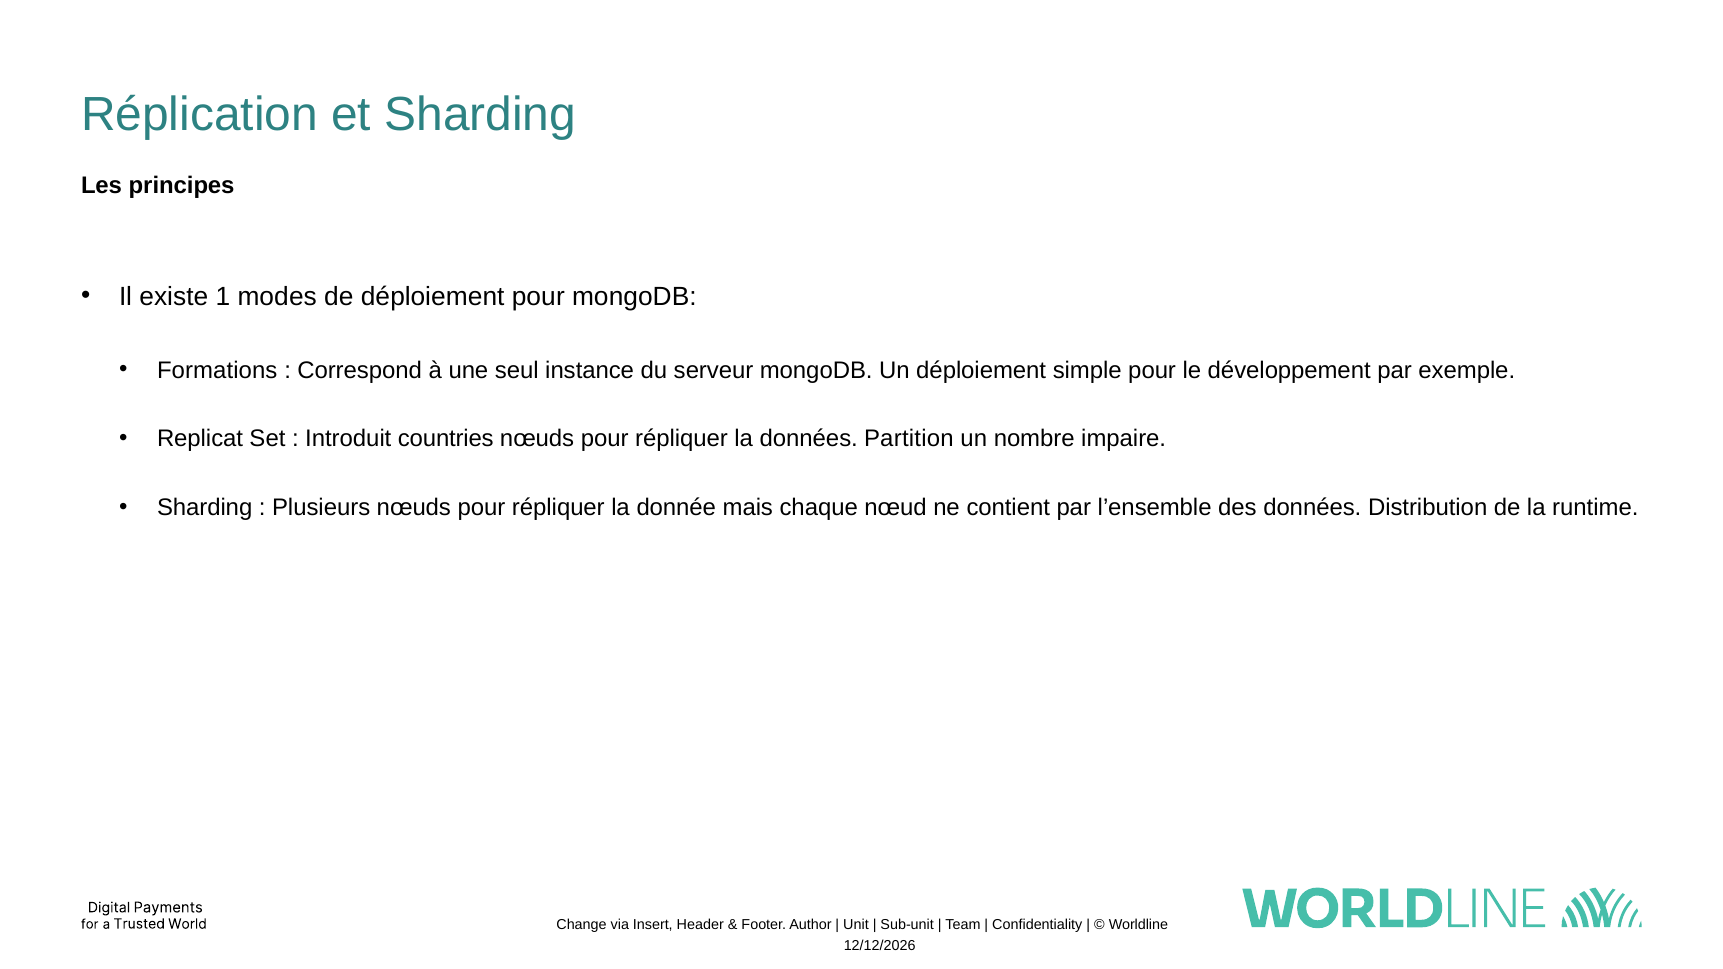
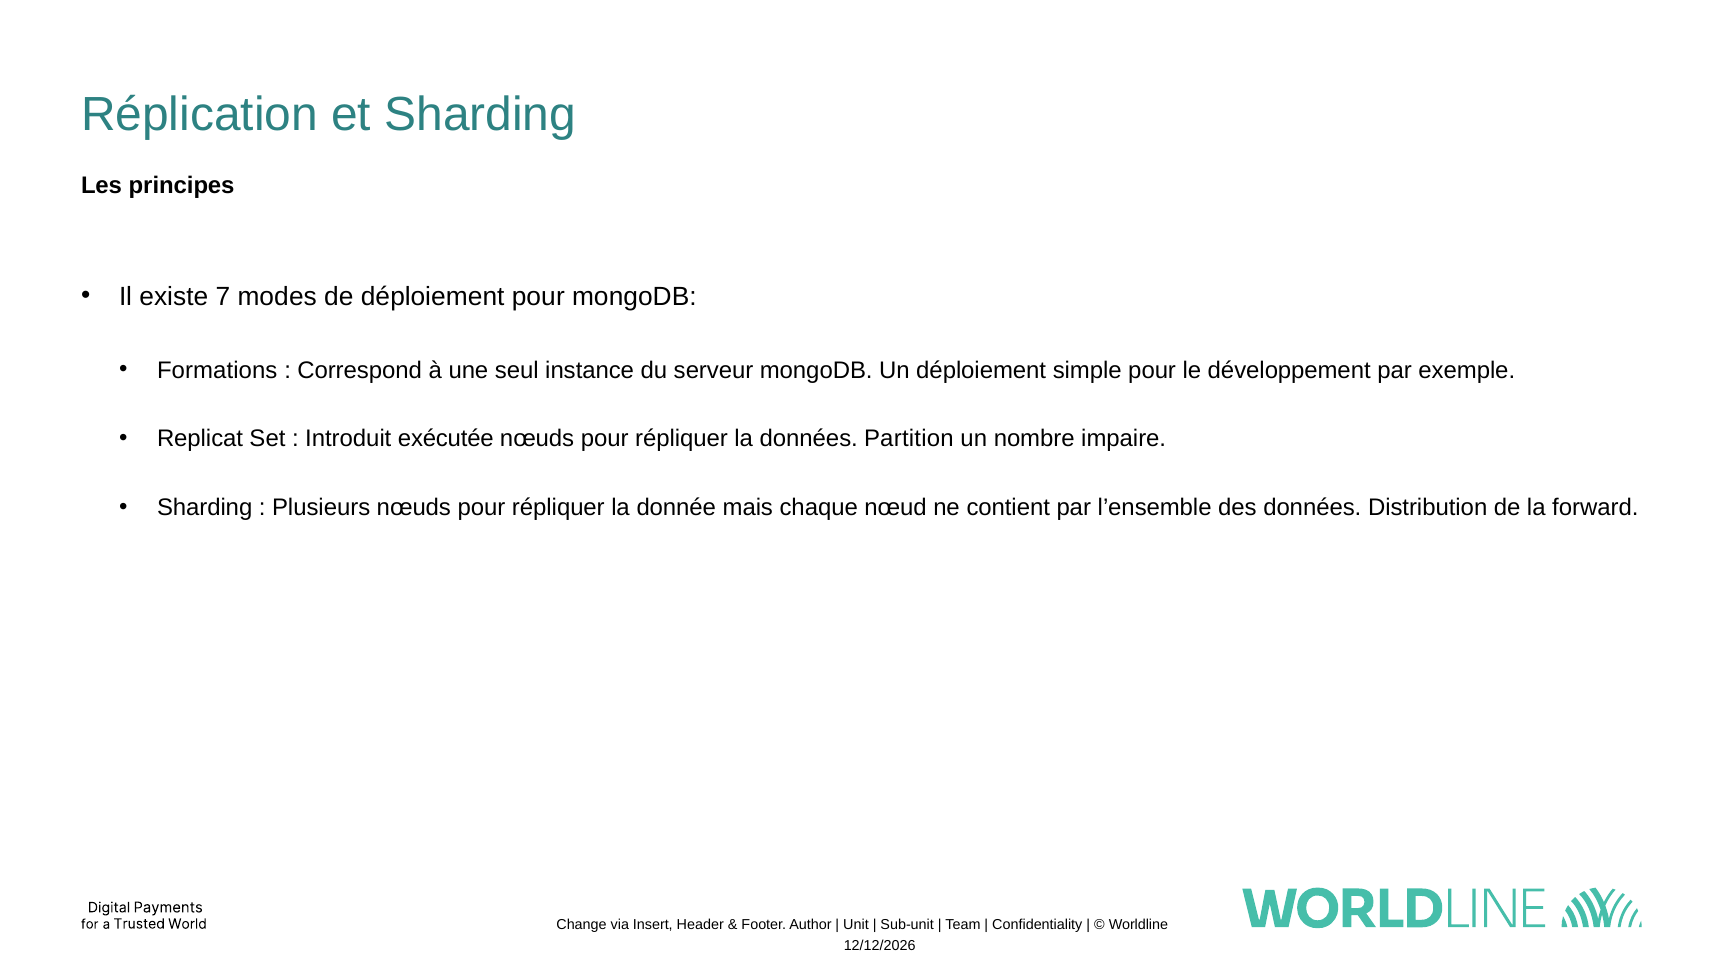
1: 1 -> 7
countries: countries -> exécutée
runtime: runtime -> forward
